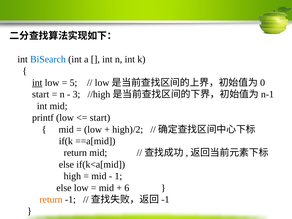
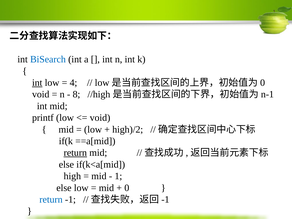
5: 5 -> 4
start at (41, 94): start -> void
3: 3 -> 8
start at (100, 118): start -> void
return at (75, 153) underline: none -> present
6: 6 -> 0
return at (51, 199) colour: orange -> blue
